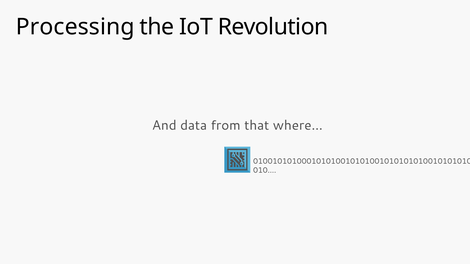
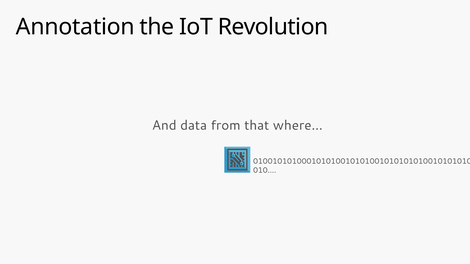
Processing: Processing -> Annotation
